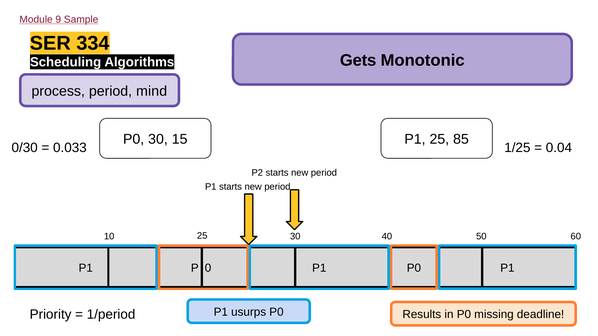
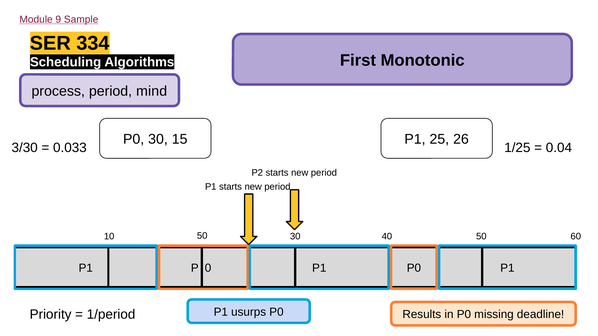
Gets: Gets -> First
85: 85 -> 26
0/30: 0/30 -> 3/30
10 25: 25 -> 50
